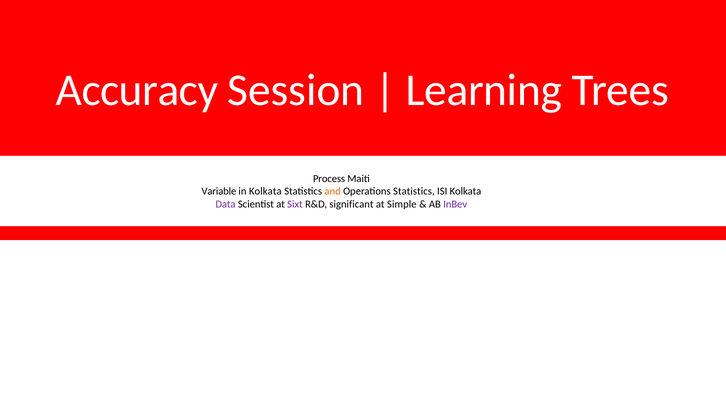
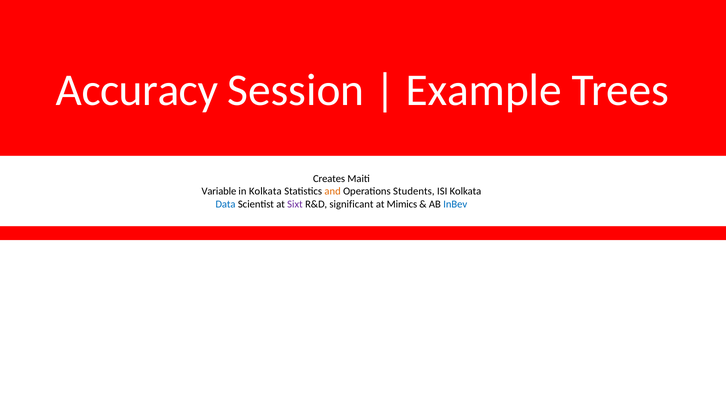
Learning: Learning -> Example
Process: Process -> Creates
Operations Statistics: Statistics -> Students
Data colour: purple -> blue
Simple: Simple -> Mimics
InBev colour: purple -> blue
